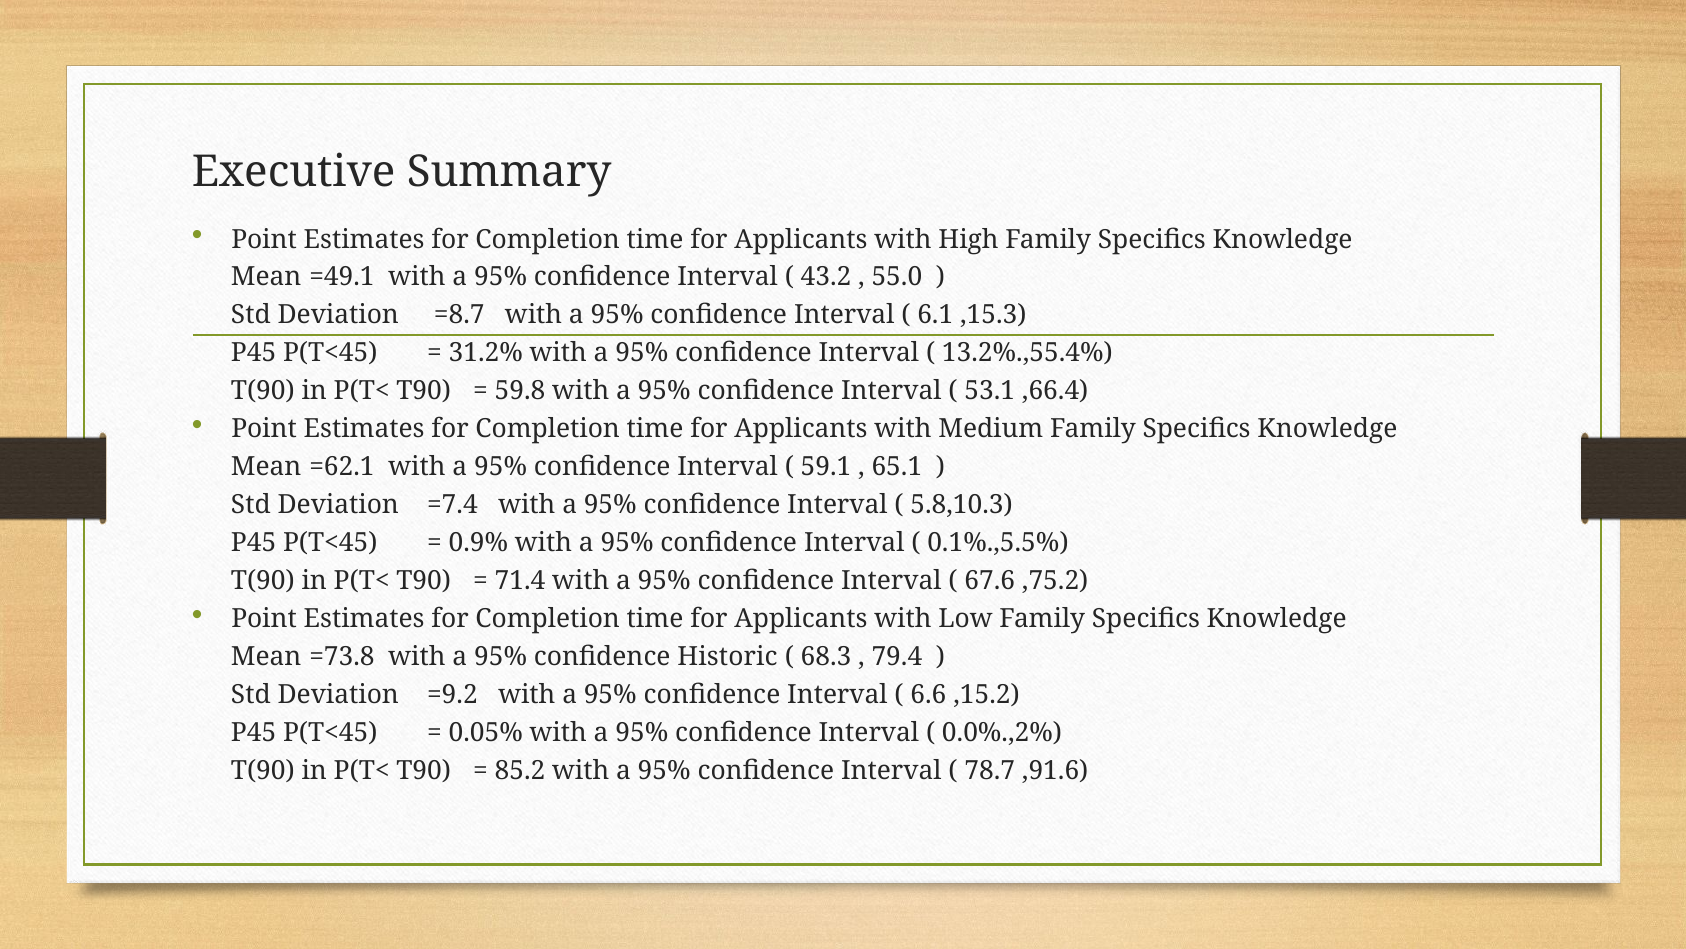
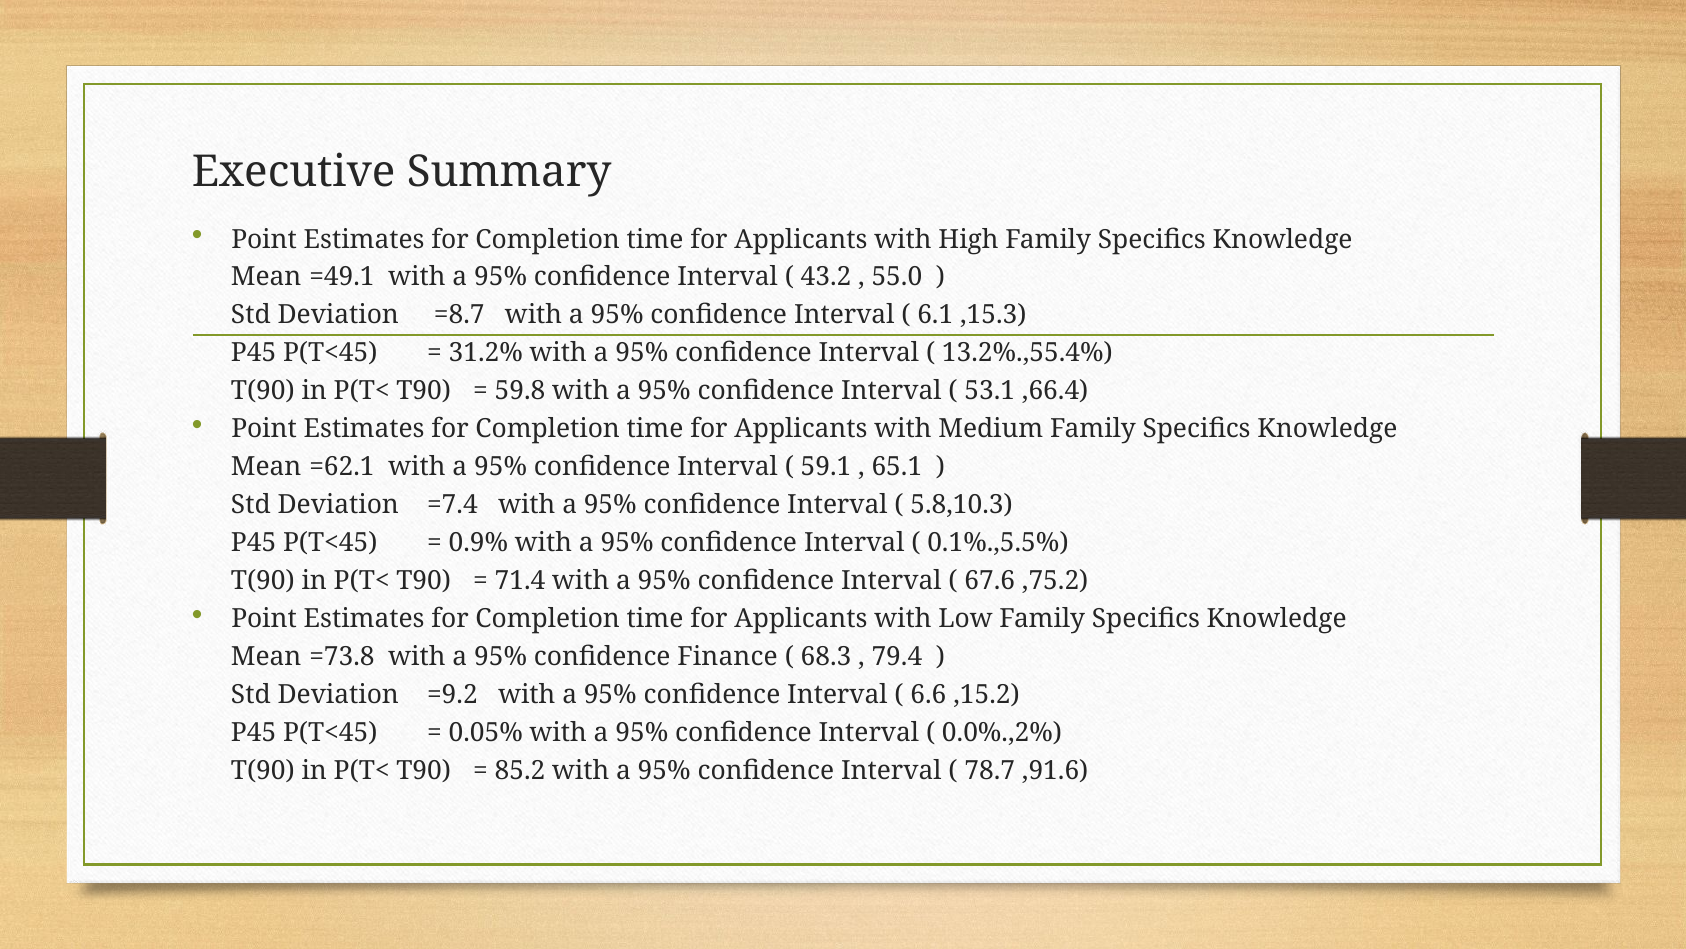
Historic: Historic -> Finance
